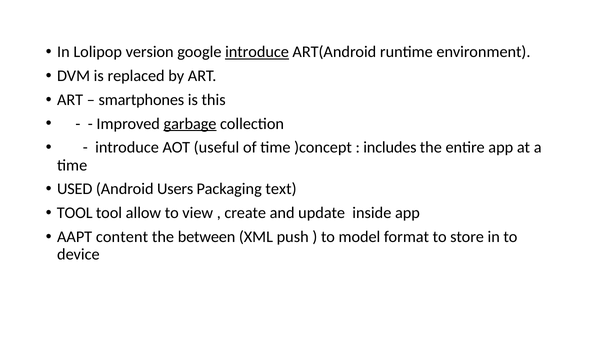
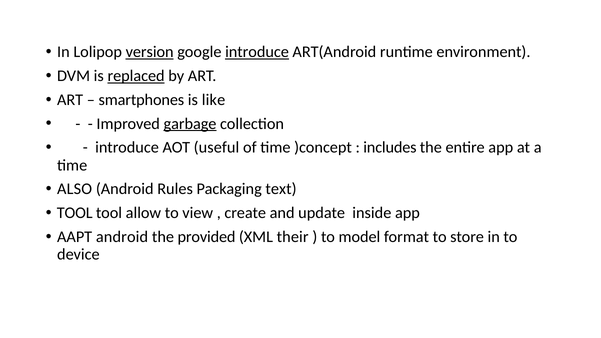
version underline: none -> present
replaced underline: none -> present
this: this -> like
USED: USED -> ALSO
Users: Users -> Rules
AAPT content: content -> android
between: between -> provided
push: push -> their
